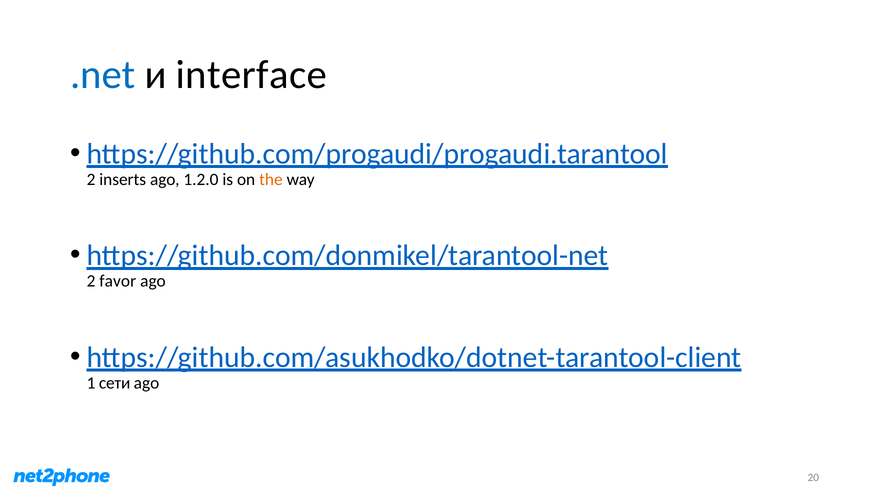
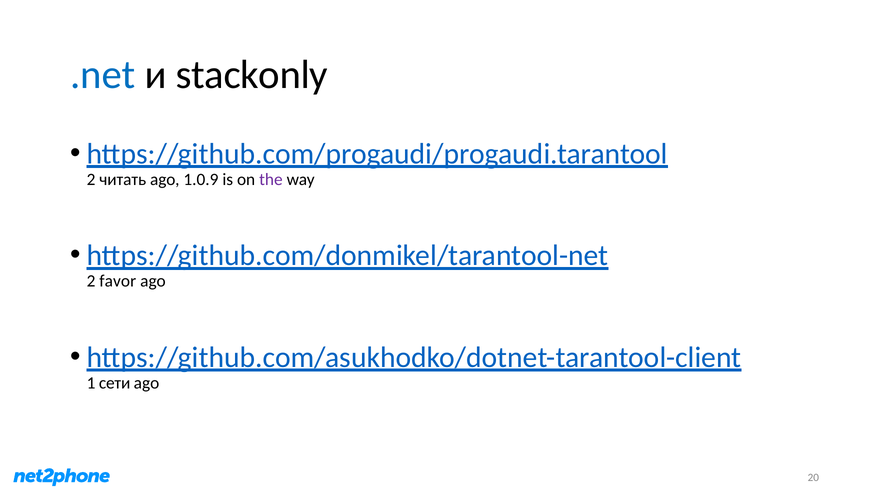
interface: interface -> stackonly
inserts: inserts -> читать
1.2.0: 1.2.0 -> 1.0.9
the colour: orange -> purple
